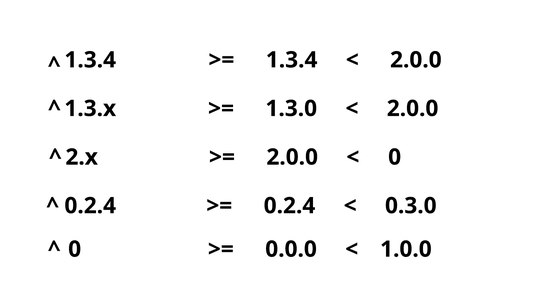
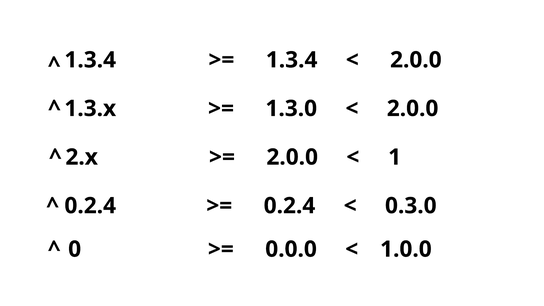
0 at (395, 157): 0 -> 1
